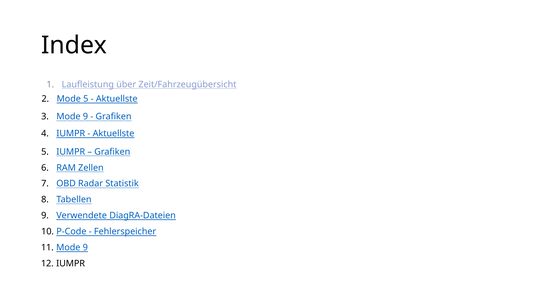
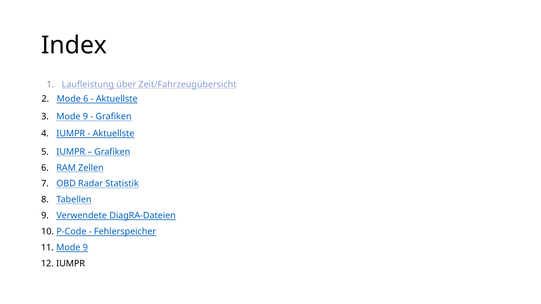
Mode 5: 5 -> 6
